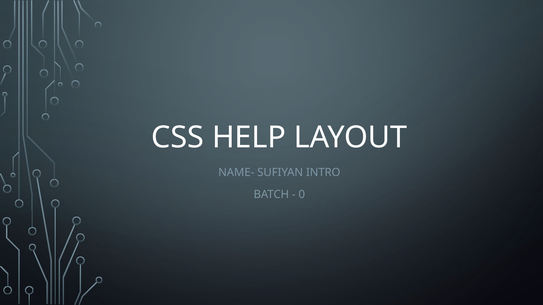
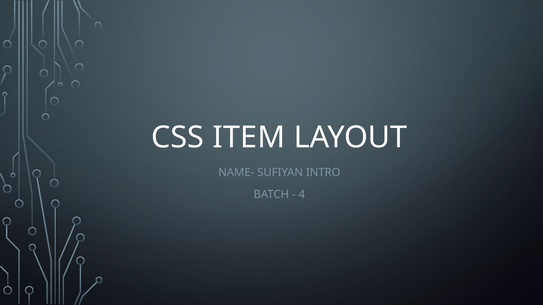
HELP: HELP -> ITEM
0: 0 -> 4
